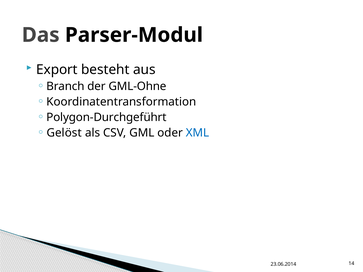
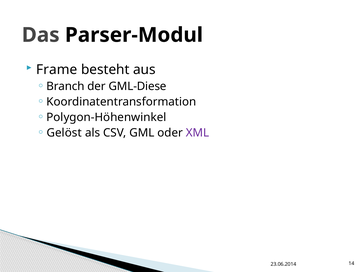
Export: Export -> Frame
GML-Ohne: GML-Ohne -> GML-Diese
Polygon-Durchgeführt: Polygon-Durchgeführt -> Polygon-Höhenwinkel
XML colour: blue -> purple
